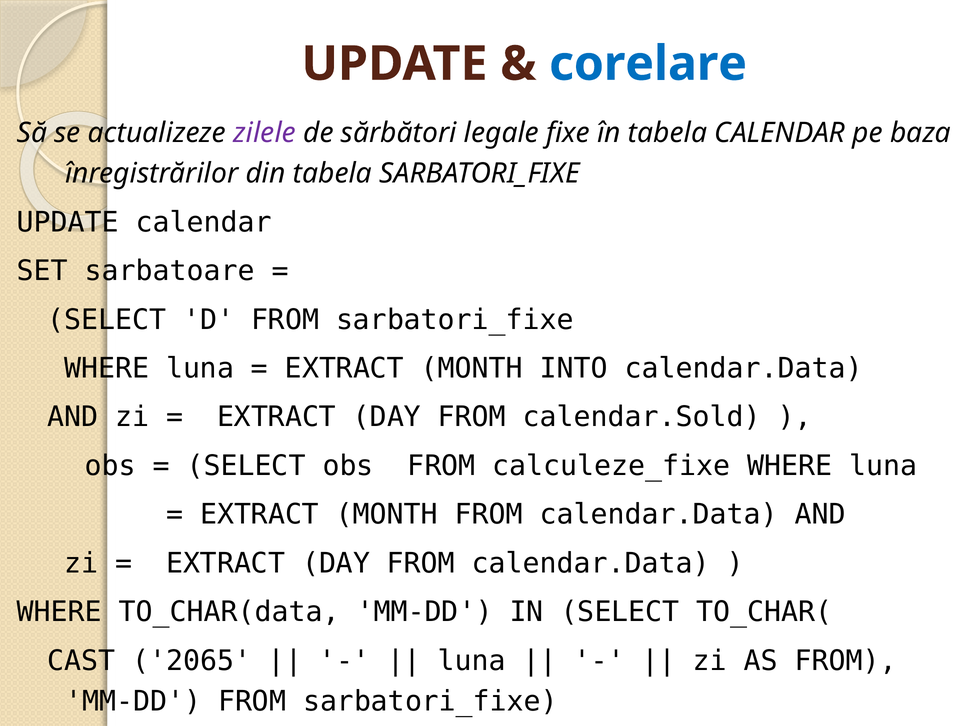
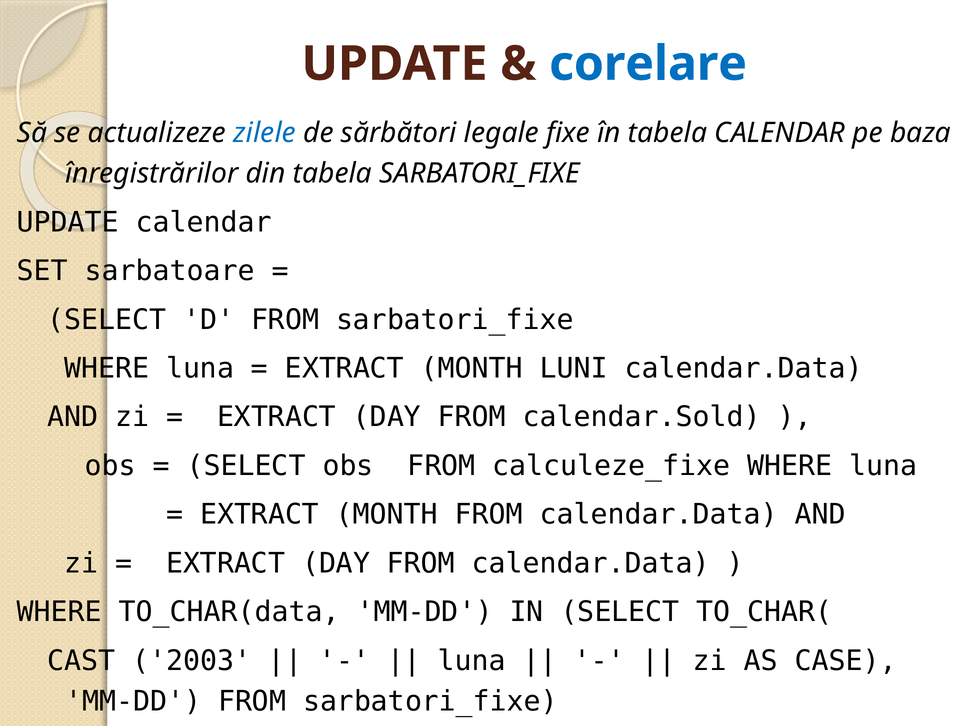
zilele colour: purple -> blue
INTO: INTO -> LUNI
2065: 2065 -> 2003
AS FROM: FROM -> CASE
